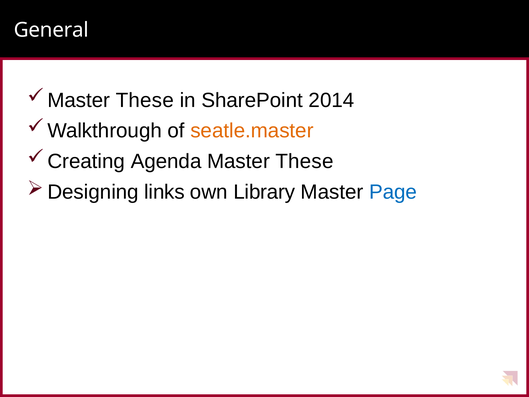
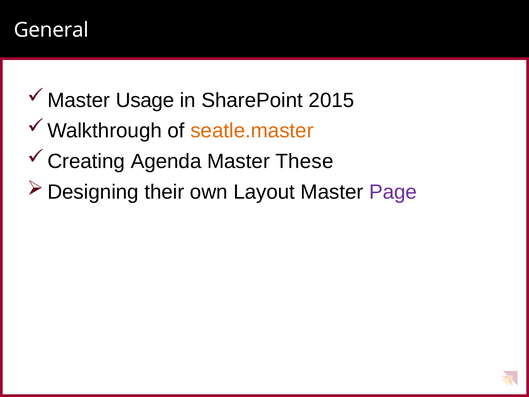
These at (145, 100): These -> Usage
2014: 2014 -> 2015
links: links -> their
Library: Library -> Layout
Page colour: blue -> purple
